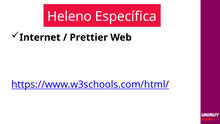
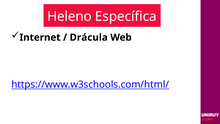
Prettier: Prettier -> Drácula
